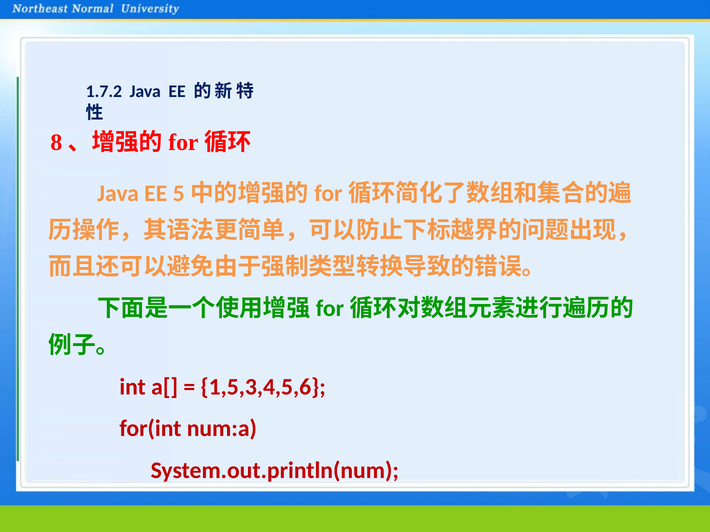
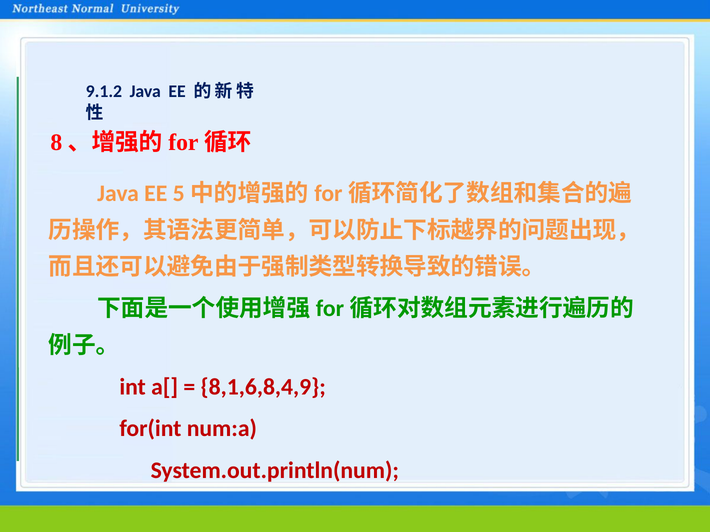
1.7.2: 1.7.2 -> 9.1.2
1,5,3,4,5,6: 1,5,3,4,5,6 -> 8,1,6,8,4,9
